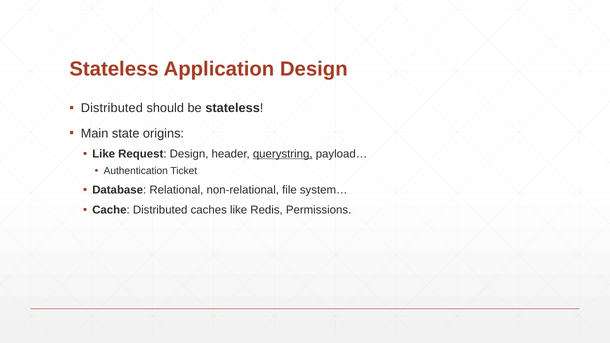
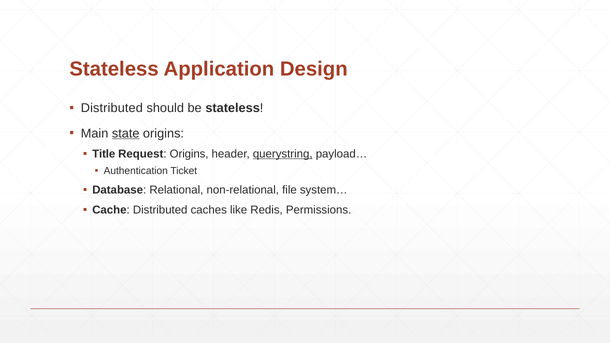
state underline: none -> present
Like at (104, 154): Like -> Title
Request Design: Design -> Origins
